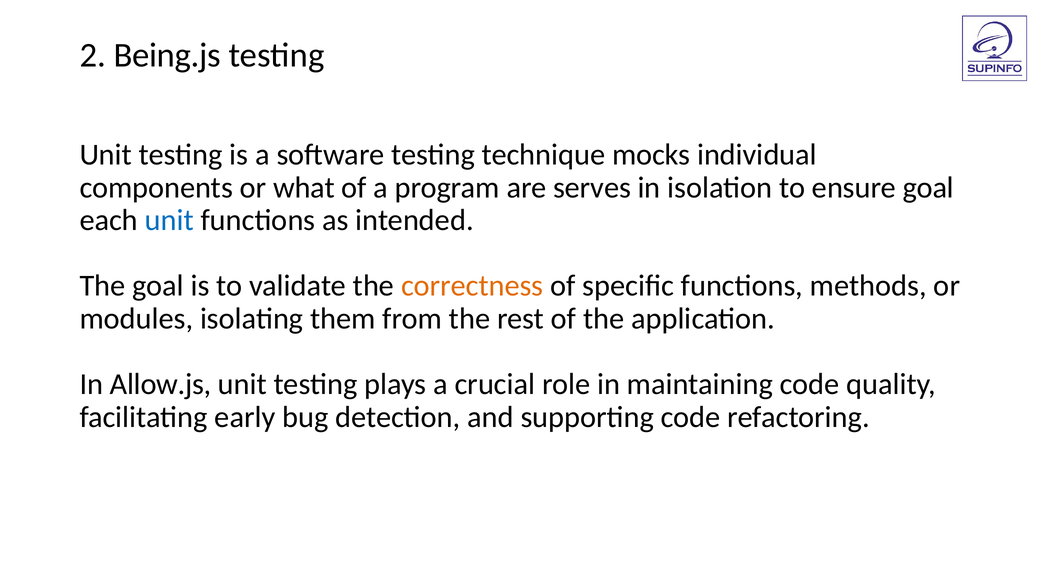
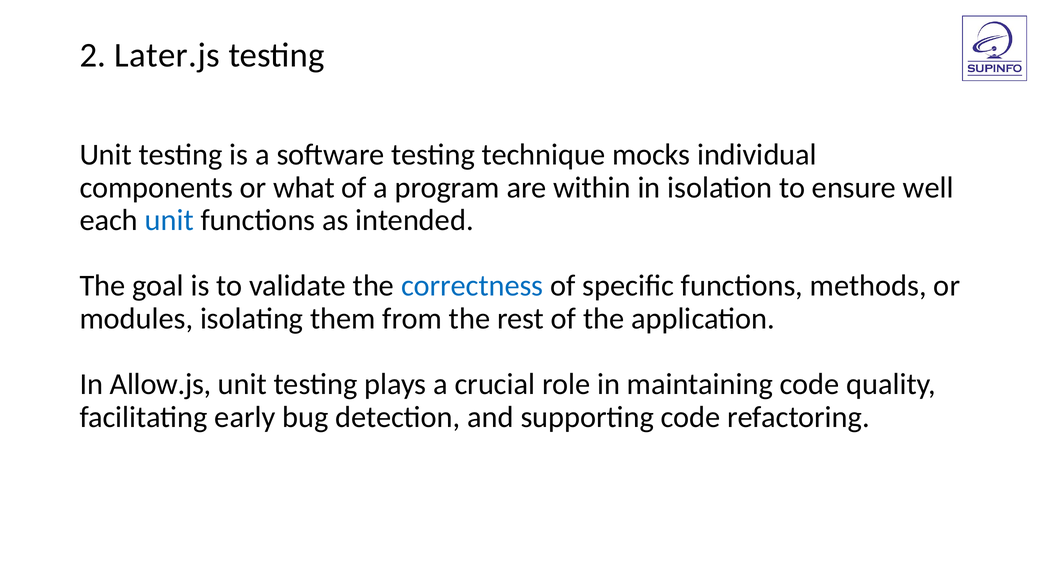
Being.js: Being.js -> Later.js
serves: serves -> within
ensure goal: goal -> well
correctness colour: orange -> blue
